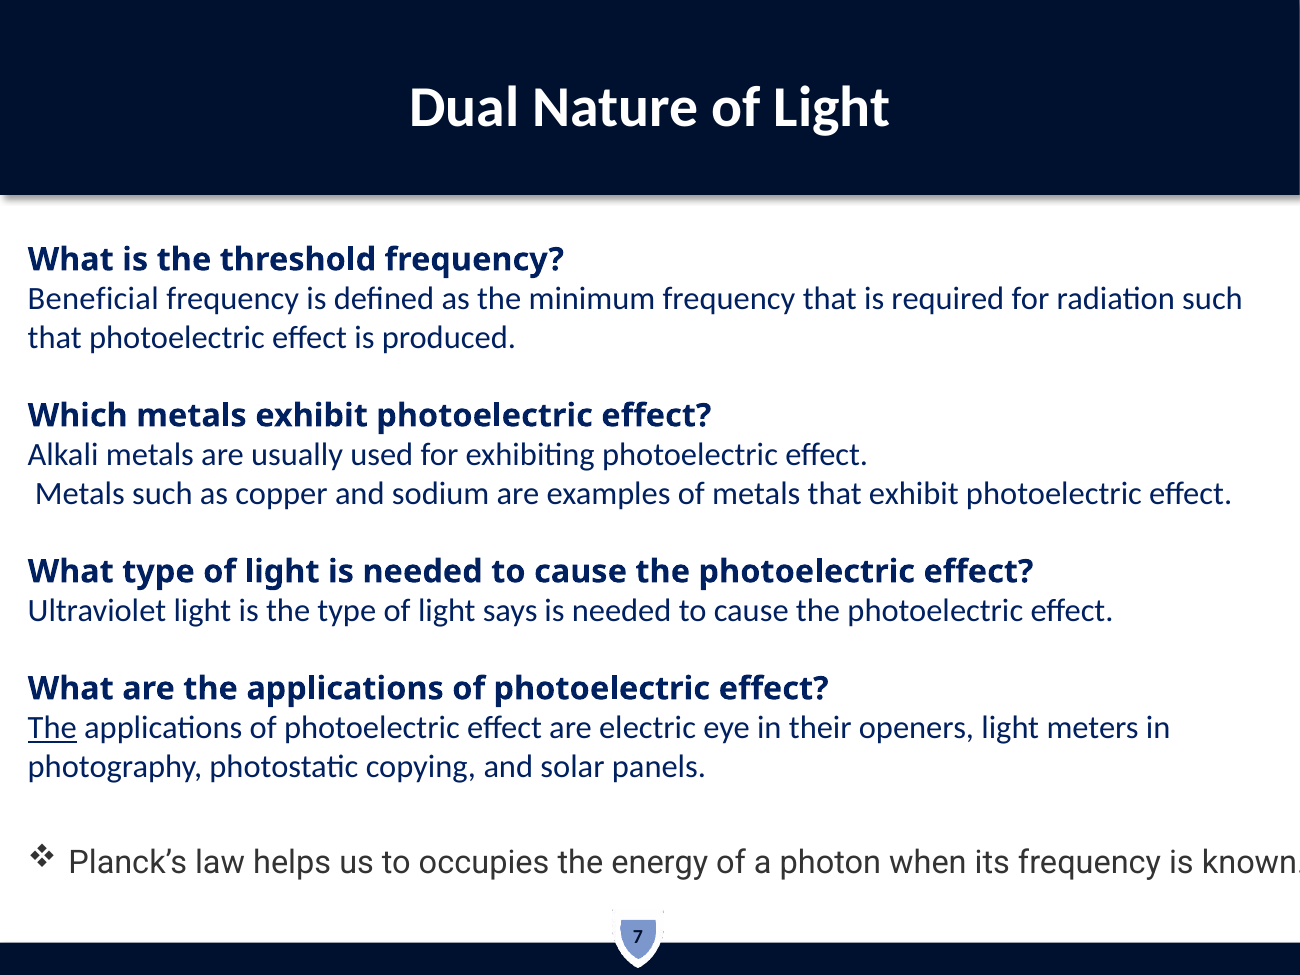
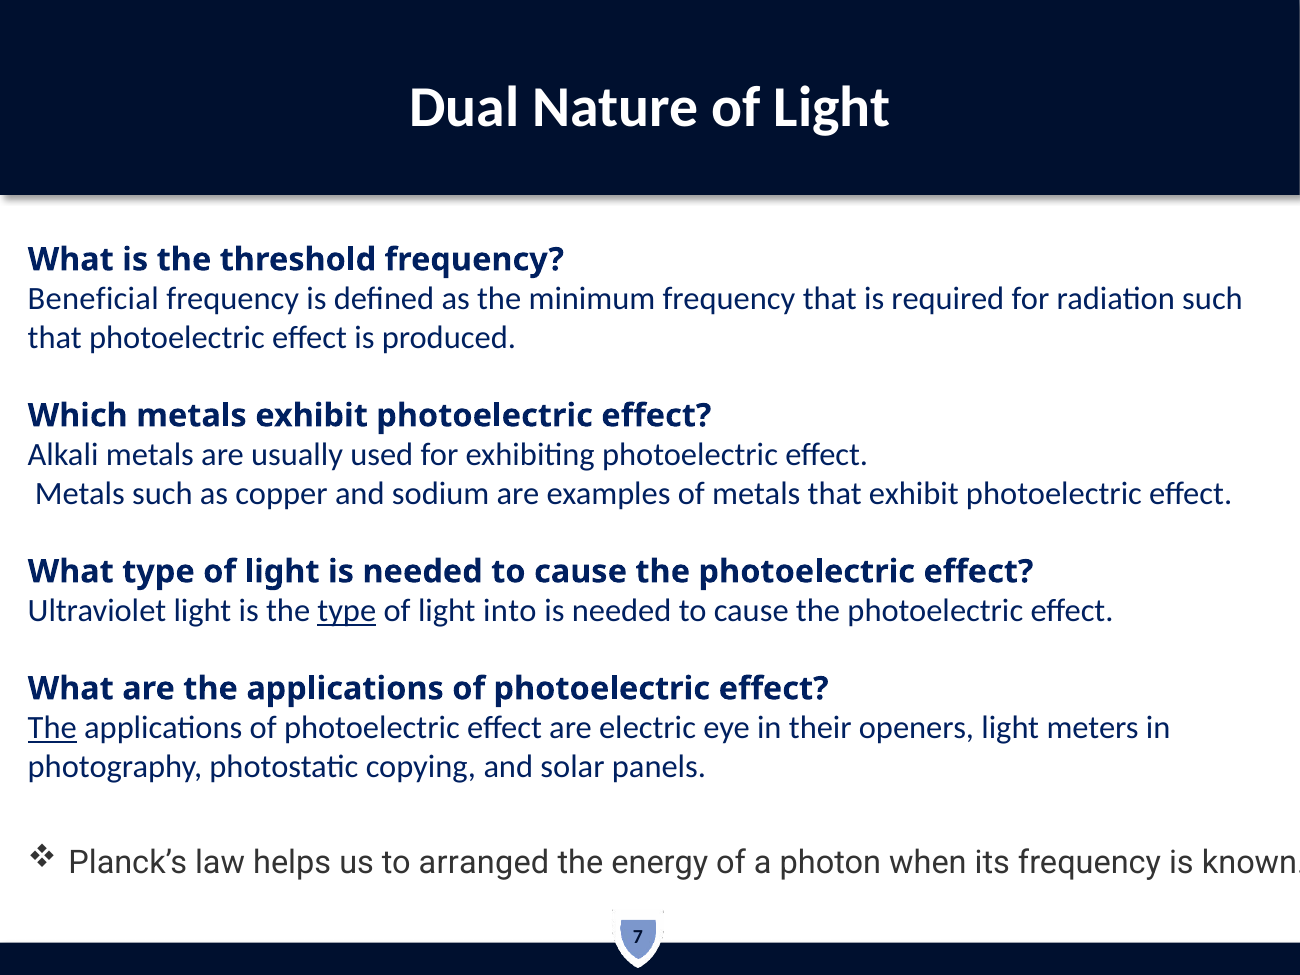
type at (347, 611) underline: none -> present
says: says -> into
occupies: occupies -> arranged
